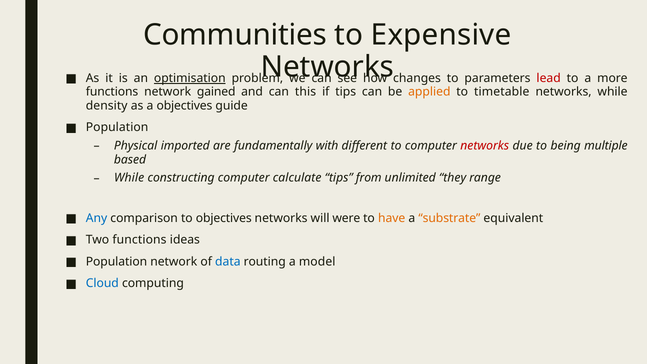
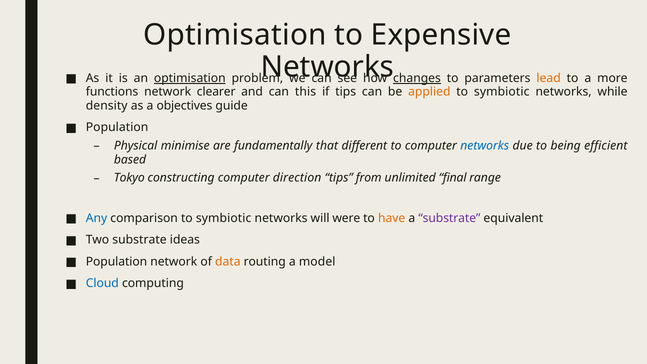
Communities at (235, 35): Communities -> Optimisation
changes underline: none -> present
lead colour: red -> orange
gained: gained -> clearer
timetable at (502, 92): timetable -> symbiotic
imported: imported -> minimise
with: with -> that
networks at (485, 146) colour: red -> blue
multiple: multiple -> efficient
While at (129, 178): While -> Tokyo
calculate: calculate -> direction
they: they -> final
comparison to objectives: objectives -> symbiotic
substrate at (449, 218) colour: orange -> purple
Two functions: functions -> substrate
data colour: blue -> orange
